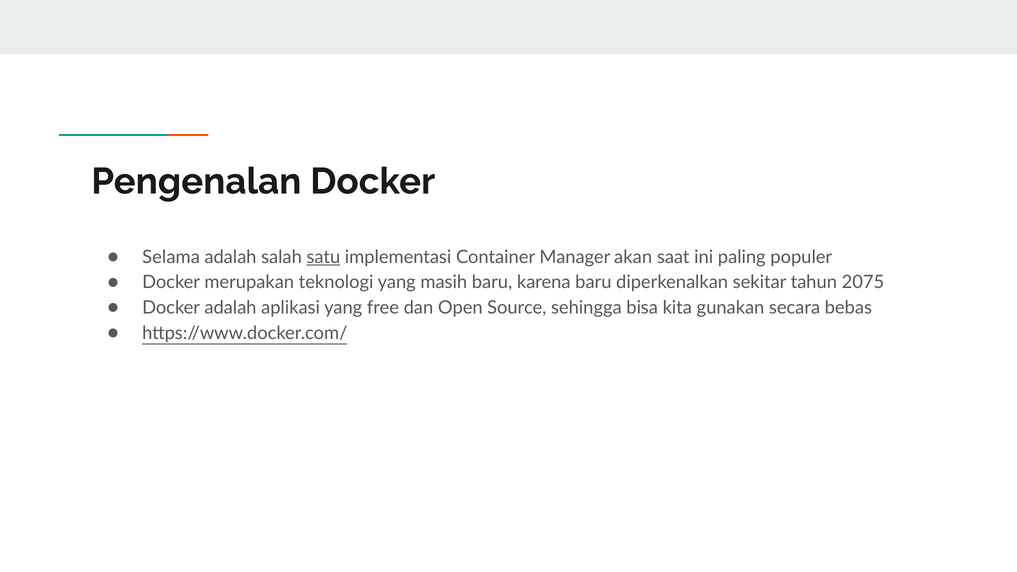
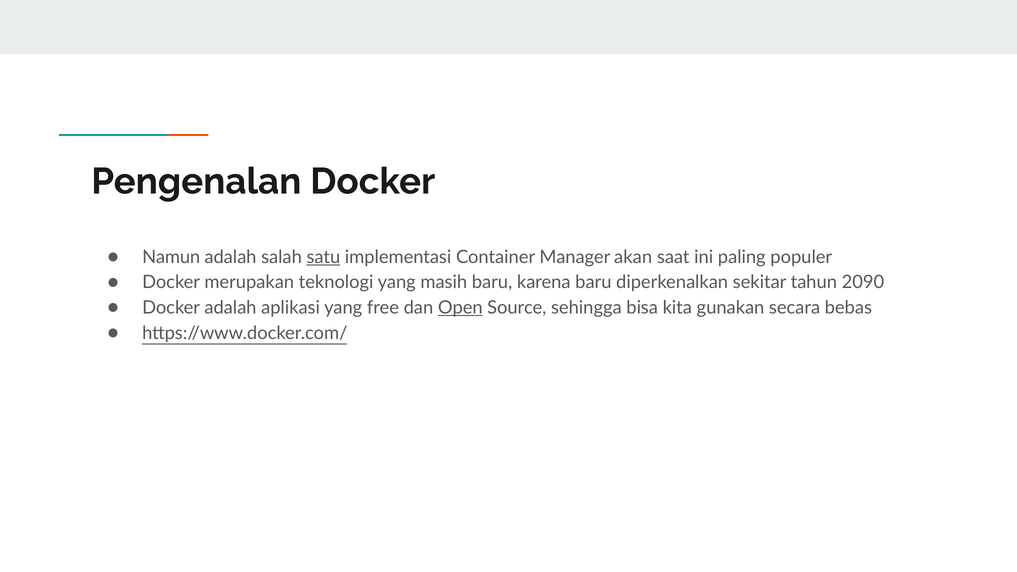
Selama: Selama -> Namun
2075: 2075 -> 2090
Open underline: none -> present
